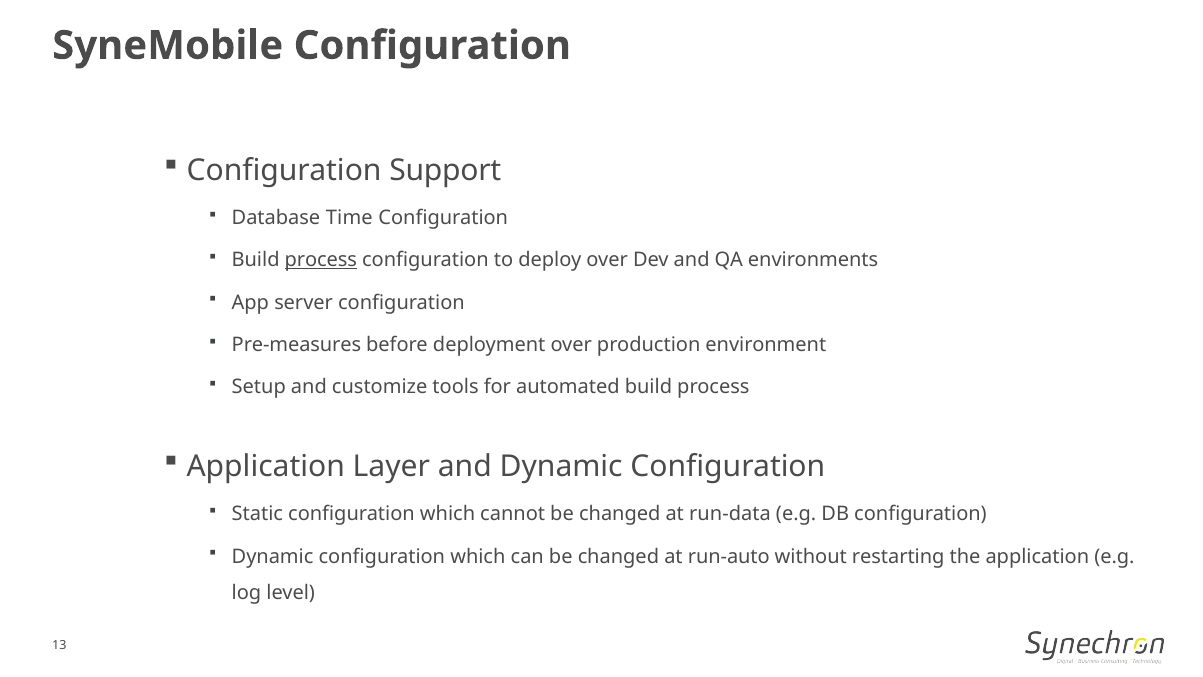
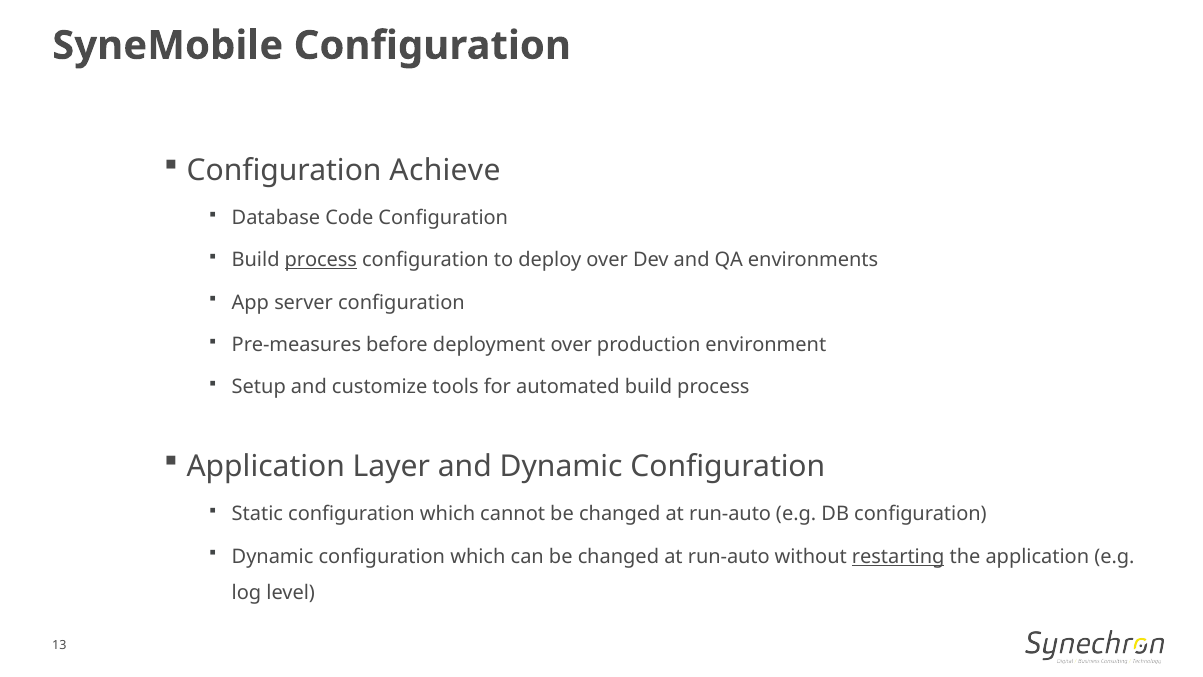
Support: Support -> Achieve
Time: Time -> Code
run-data at (730, 514): run-data -> run-auto
restarting underline: none -> present
